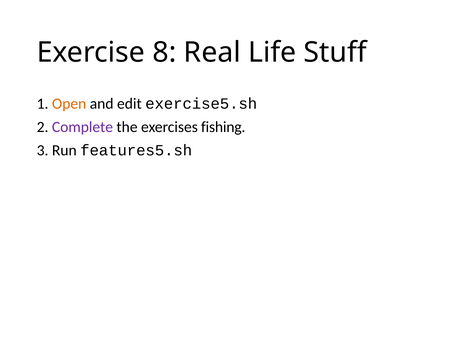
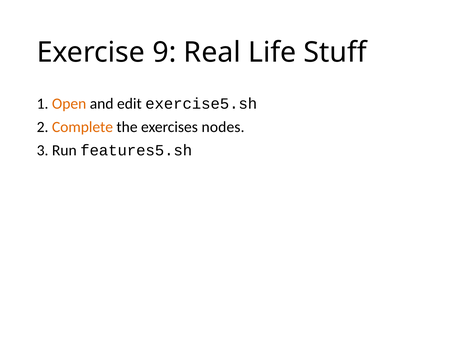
8: 8 -> 9
Complete colour: purple -> orange
fishing: fishing -> nodes
